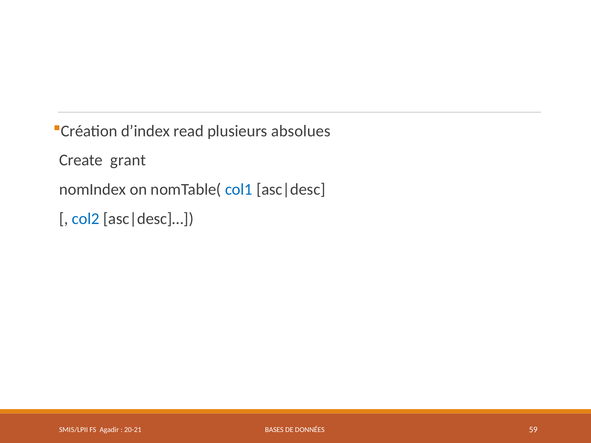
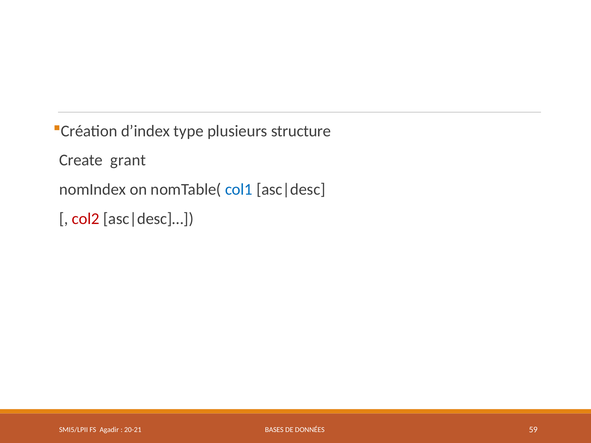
read: read -> type
absolues: absolues -> structure
col2 colour: blue -> red
